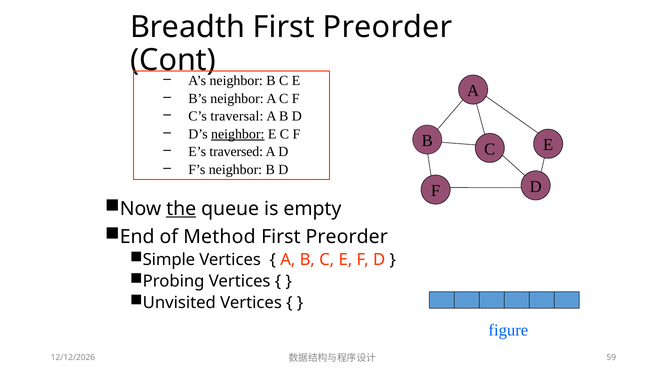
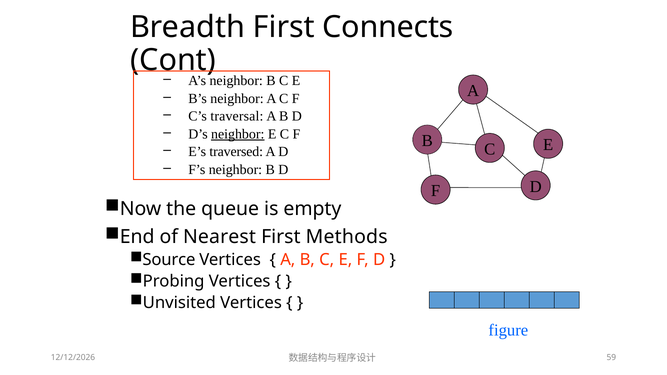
Breadth First Preorder: Preorder -> Connects
the underline: present -> none
Method: Method -> Nearest
Preorder at (347, 237): Preorder -> Methods
Simple: Simple -> Source
